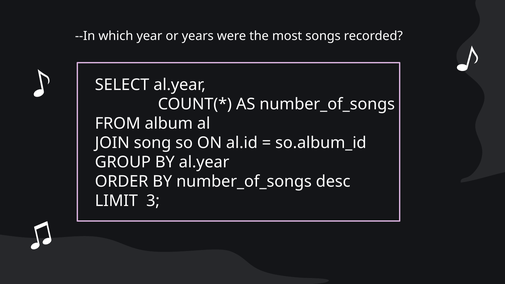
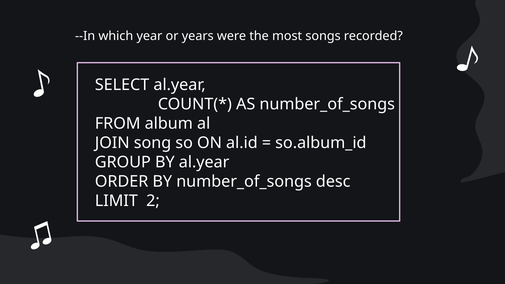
3: 3 -> 2
